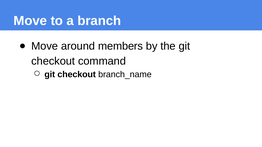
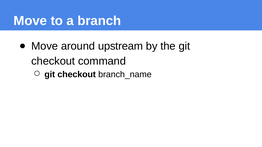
members: members -> upstream
